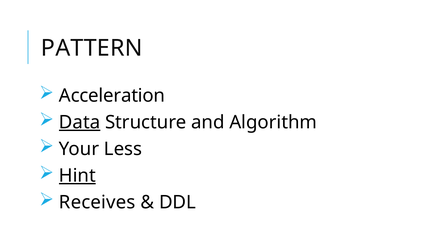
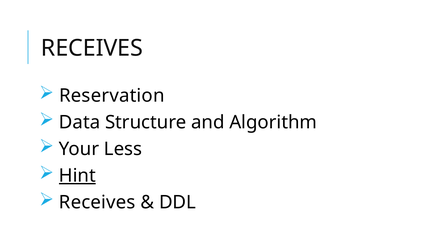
PATTERN at (92, 48): PATTERN -> RECEIVES
Acceleration: Acceleration -> Reservation
Data underline: present -> none
